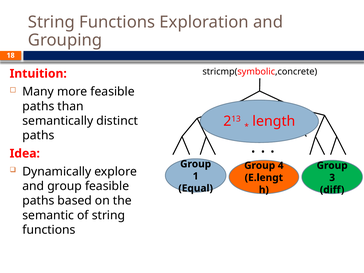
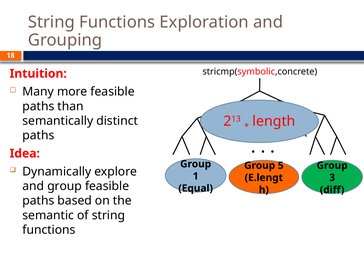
4: 4 -> 5
